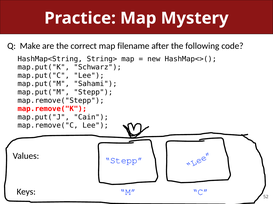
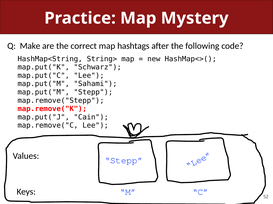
filename: filename -> hashtags
